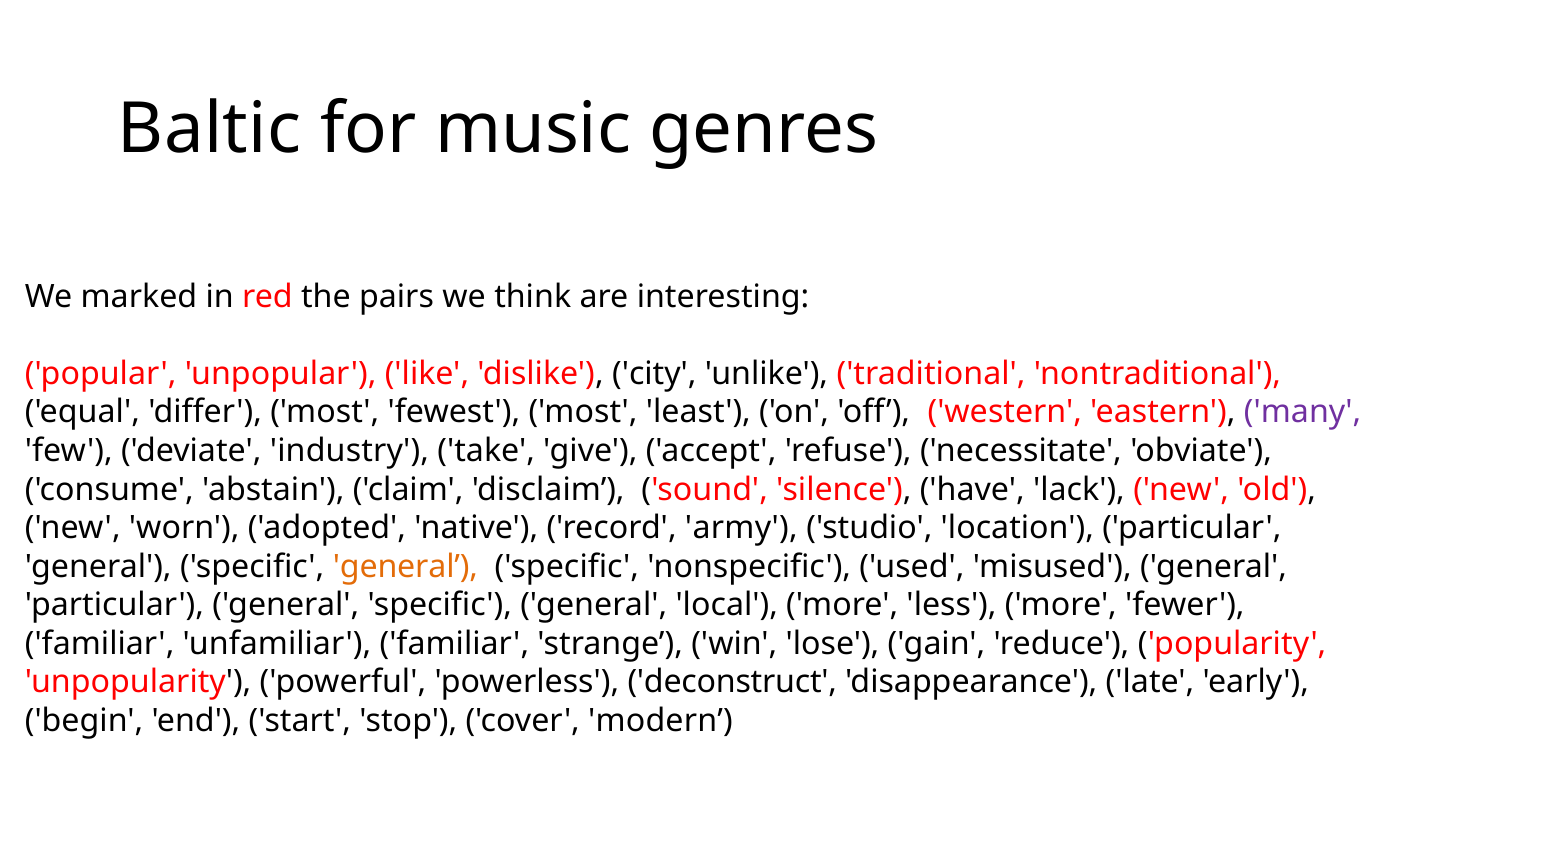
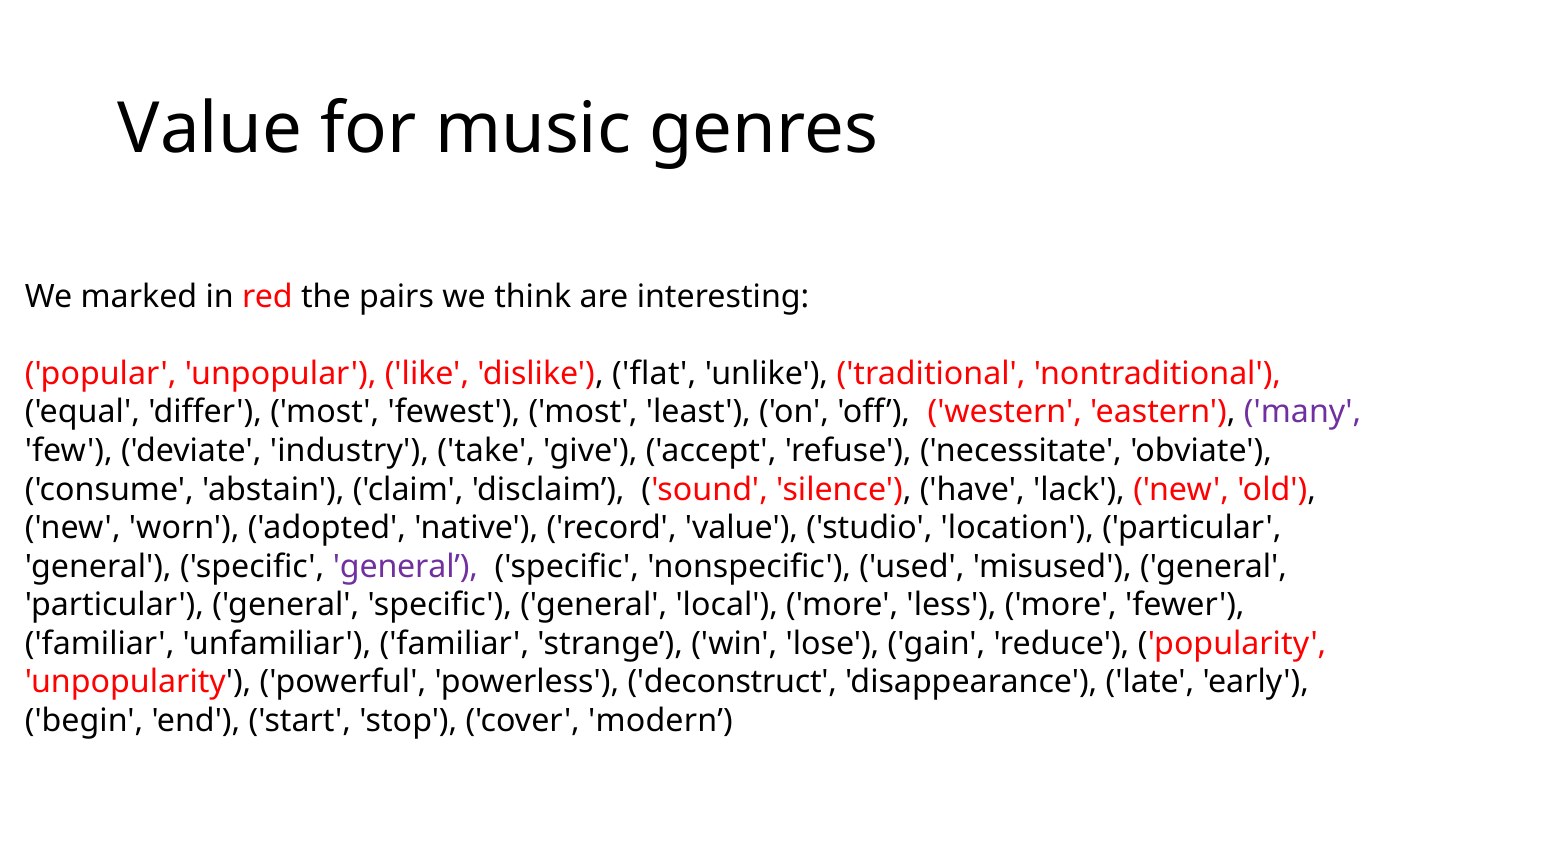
Baltic at (210, 130): Baltic -> Value
city: city -> flat
record army: army -> value
general at (405, 567) colour: orange -> purple
